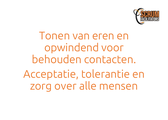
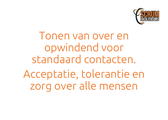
van eren: eren -> over
behouden: behouden -> standaard
